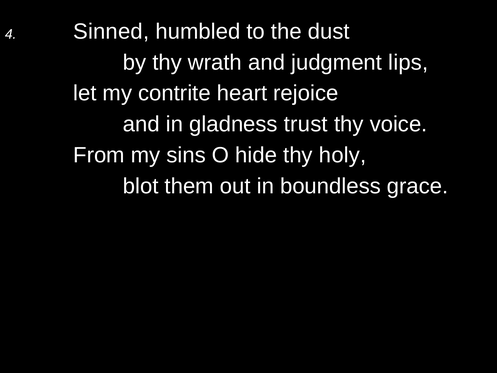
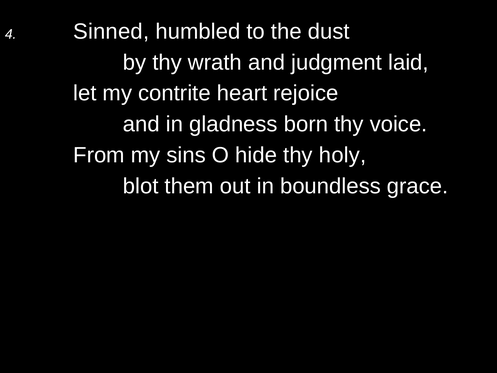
lips: lips -> laid
trust: trust -> born
